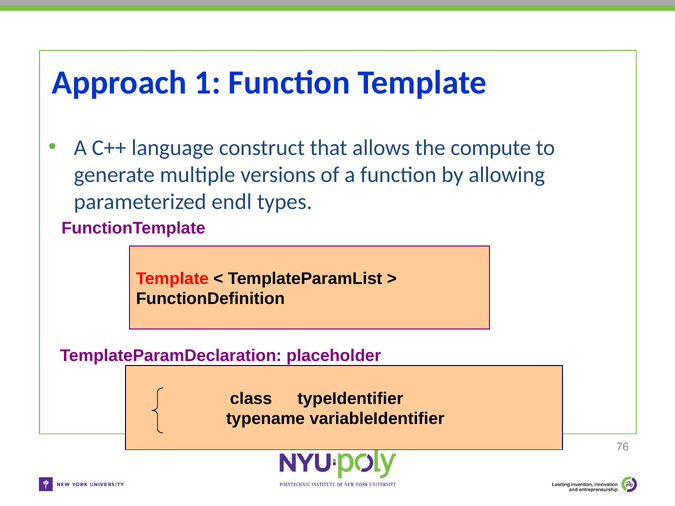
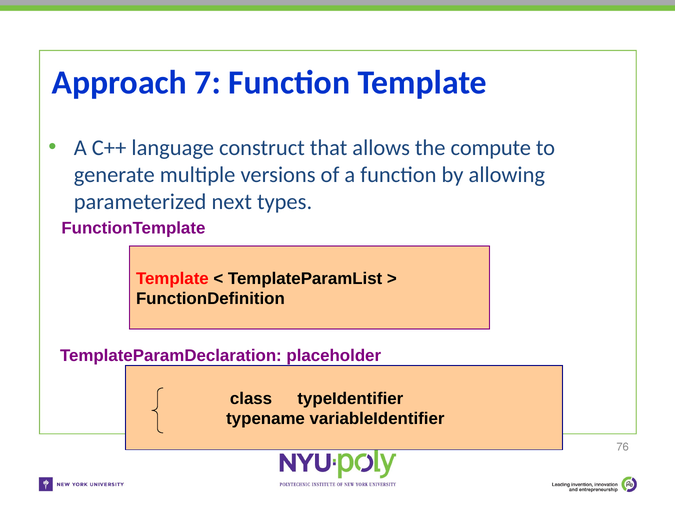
1: 1 -> 7
endl: endl -> next
